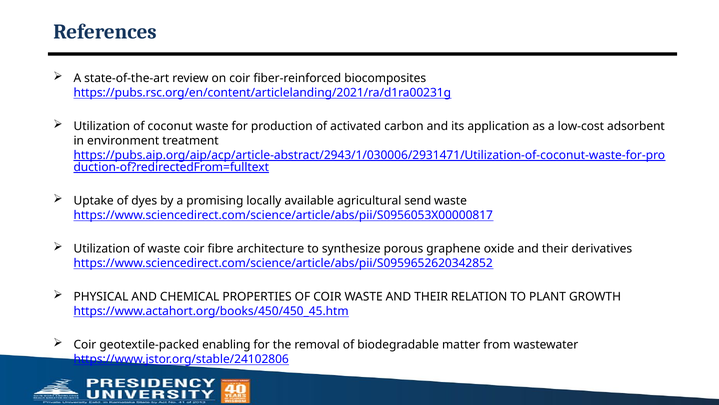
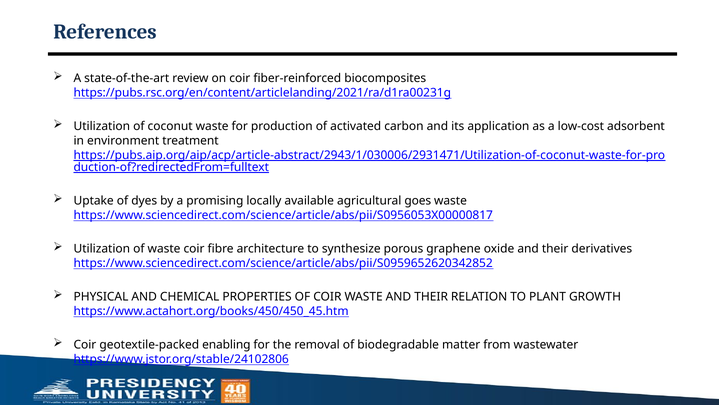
send: send -> goes
